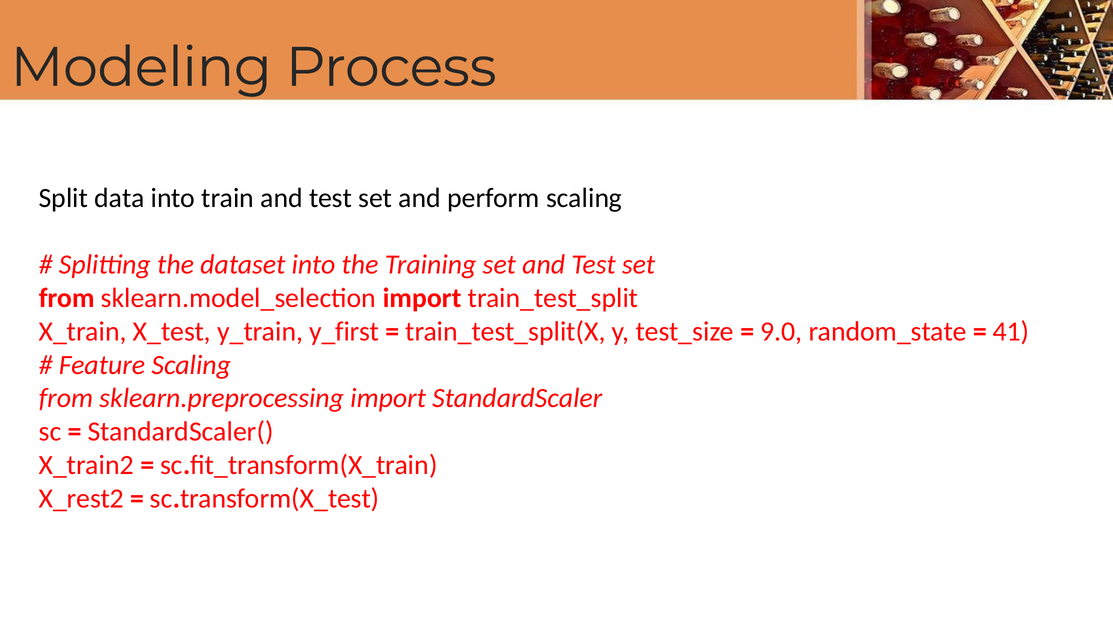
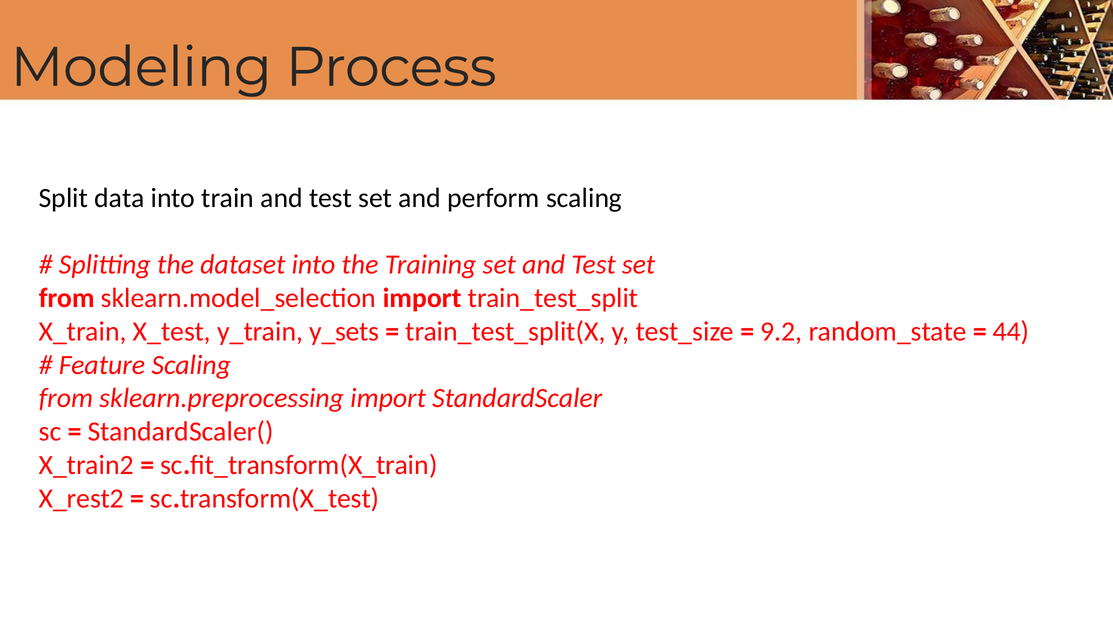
y_first: y_first -> y_sets
9.0: 9.0 -> 9.2
41: 41 -> 44
